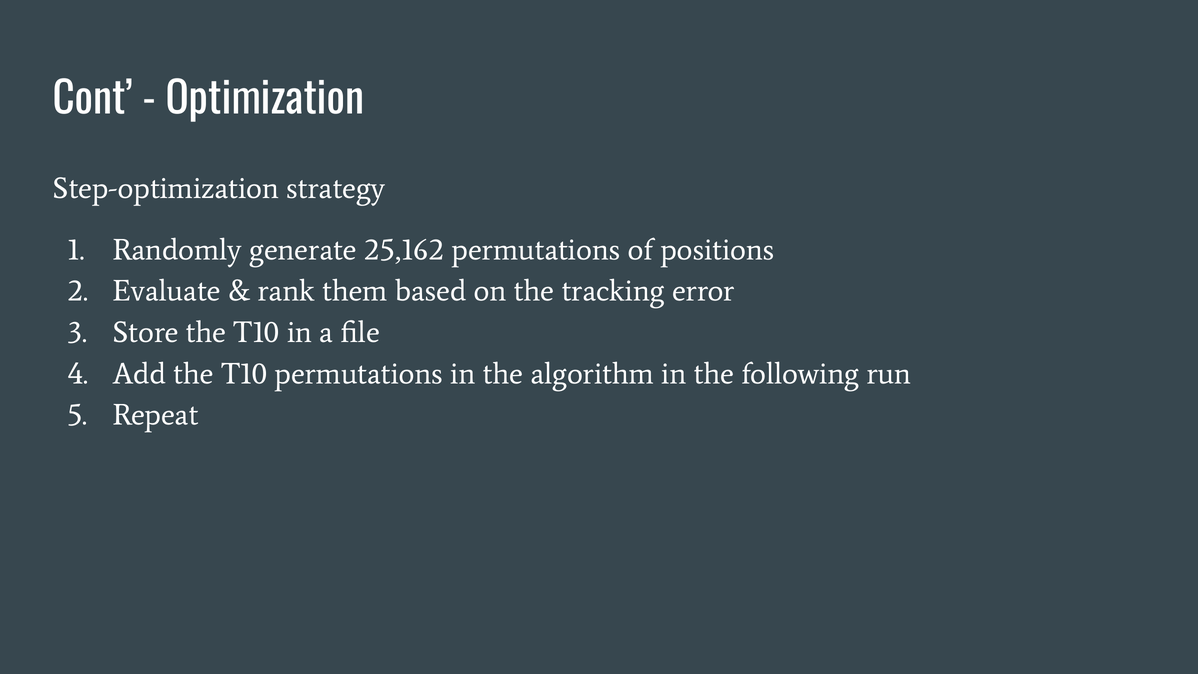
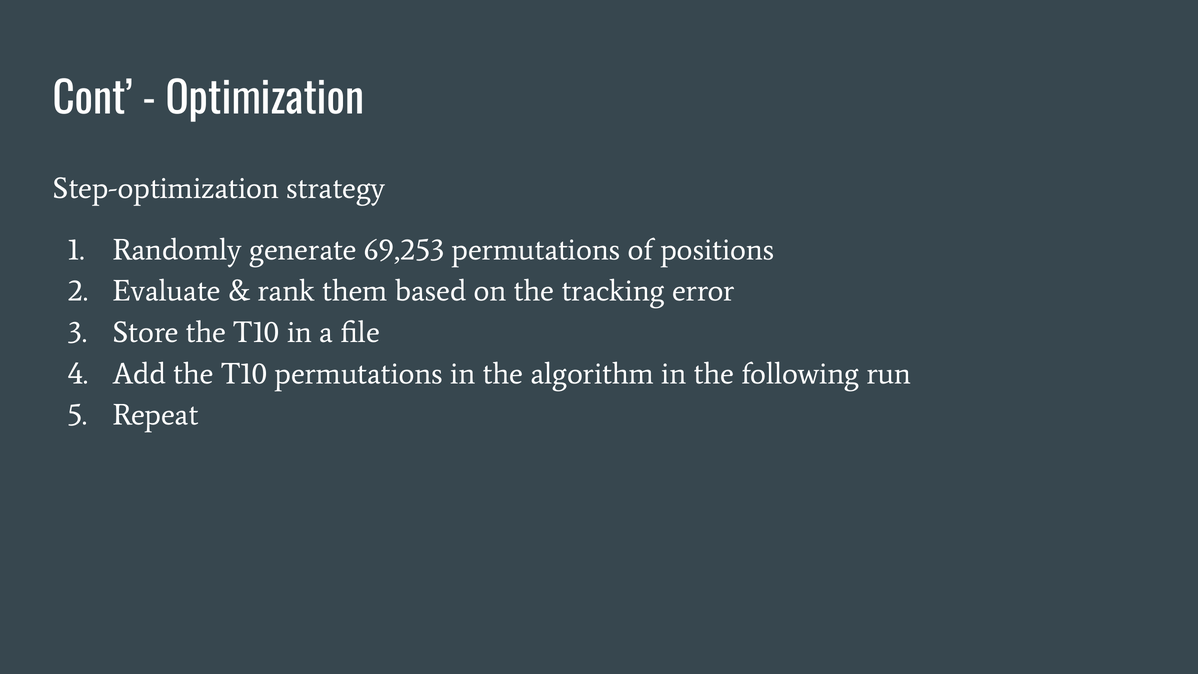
25,162: 25,162 -> 69,253
